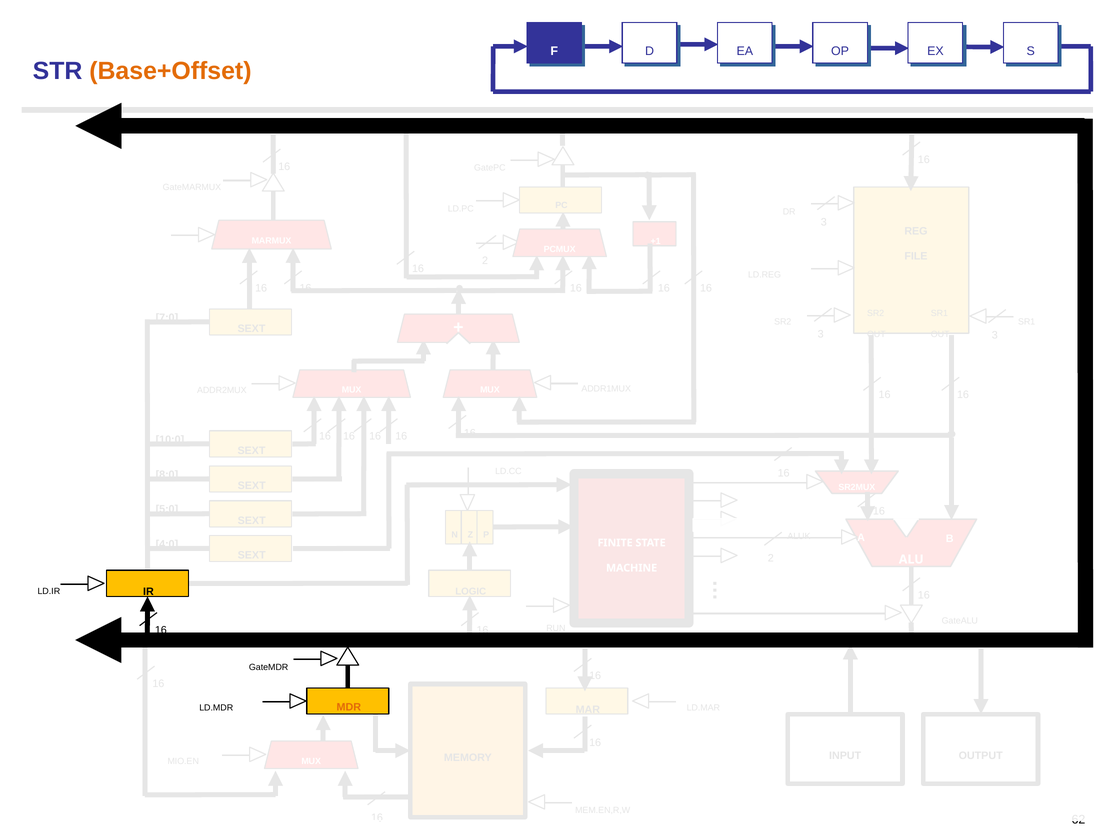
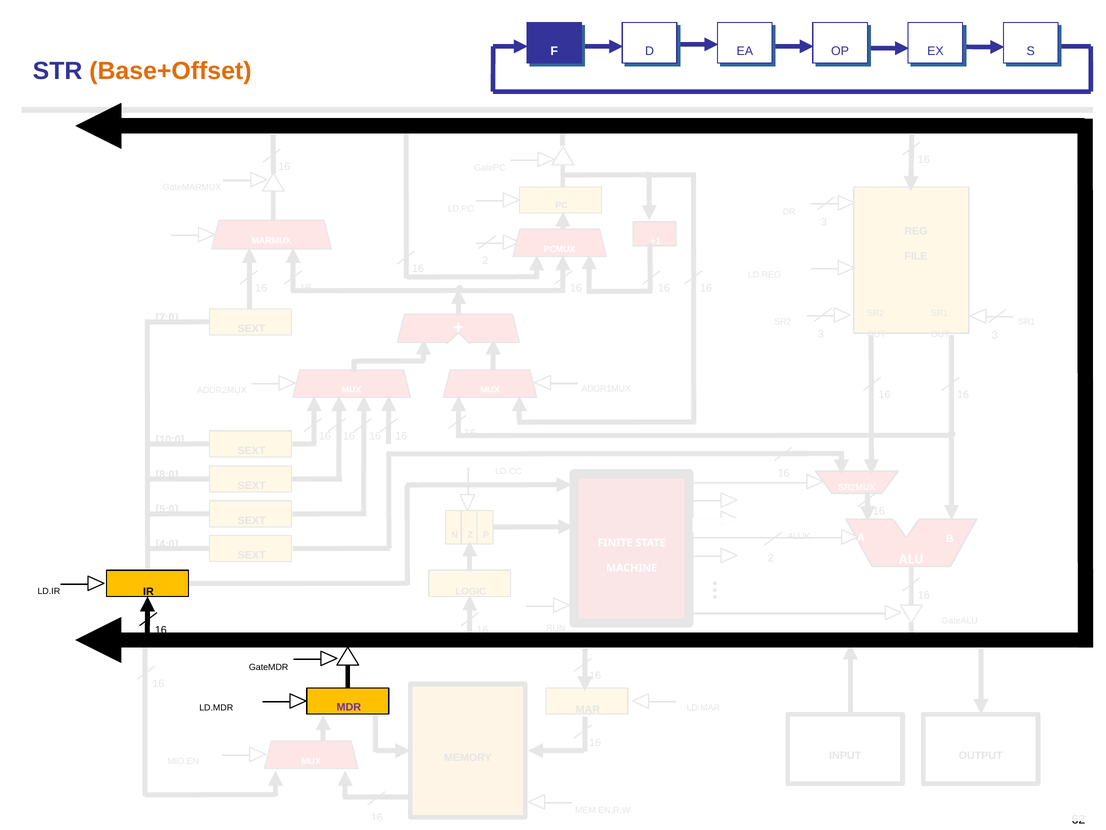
MDR colour: orange -> purple
